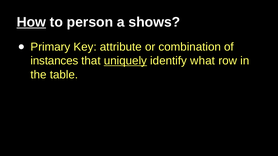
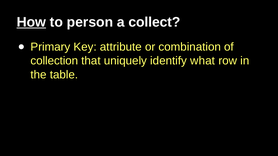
shows: shows -> collect
instances: instances -> collection
uniquely underline: present -> none
